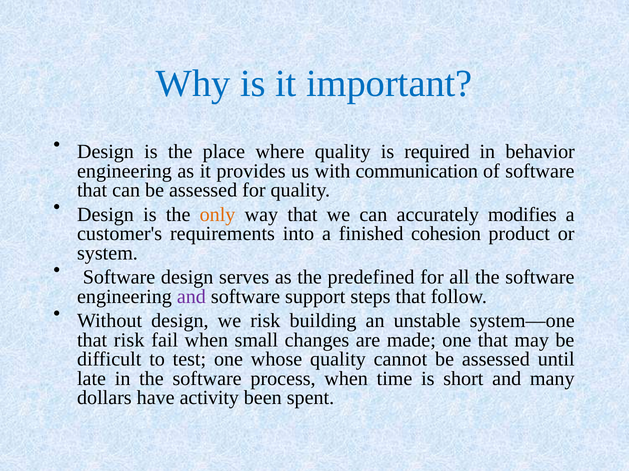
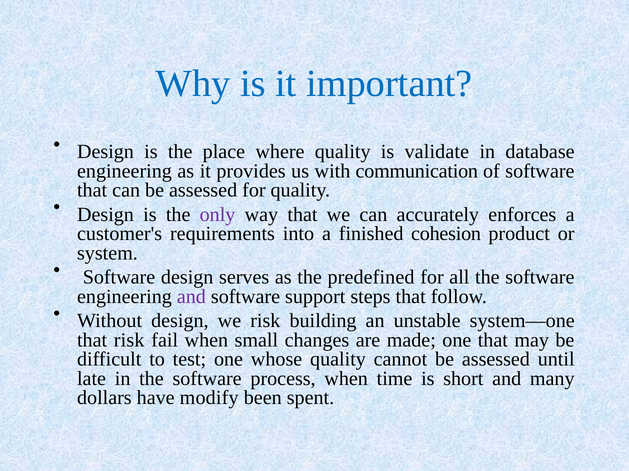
required: required -> validate
behavior: behavior -> database
only colour: orange -> purple
modifies: modifies -> enforces
activity: activity -> modify
